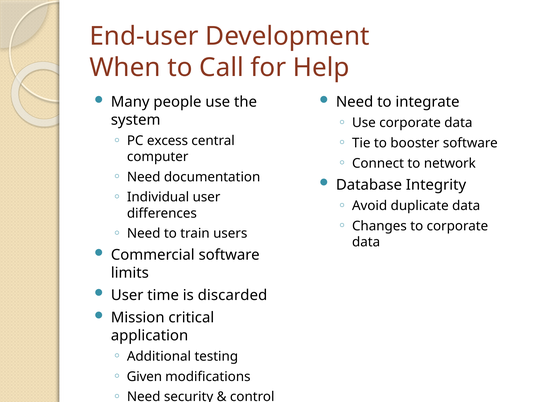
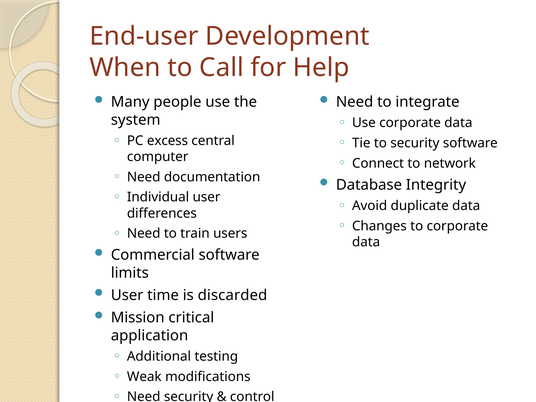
to booster: booster -> security
Given: Given -> Weak
